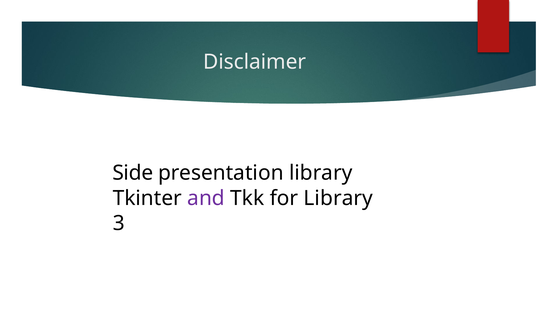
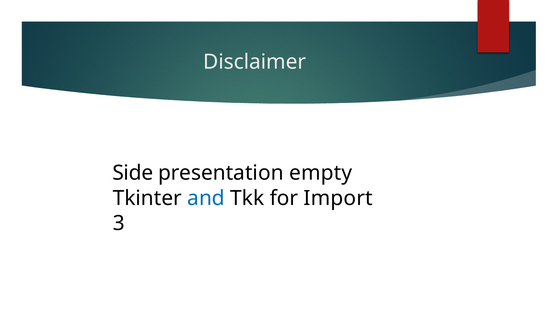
presentation library: library -> empty
and colour: purple -> blue
for Library: Library -> Import
